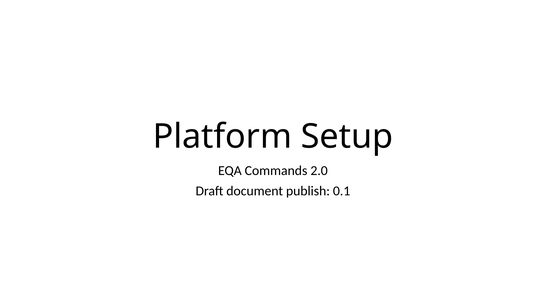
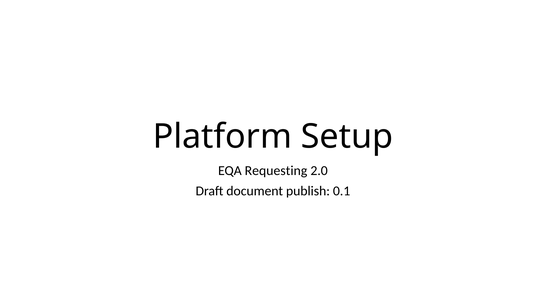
Commands: Commands -> Requesting
